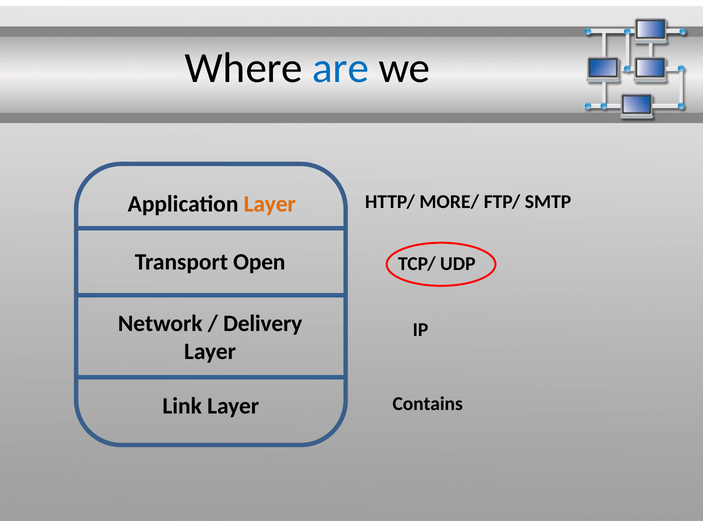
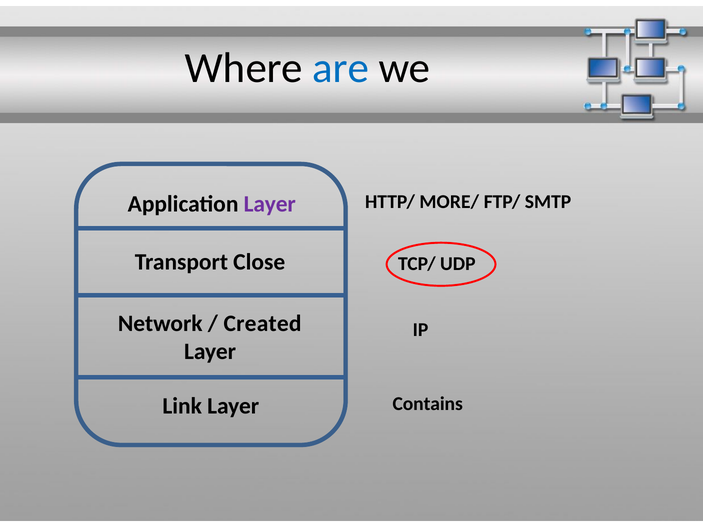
Layer at (270, 204) colour: orange -> purple
Open: Open -> Close
Delivery: Delivery -> Created
